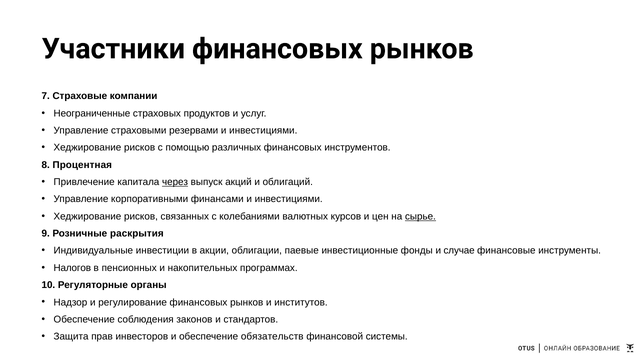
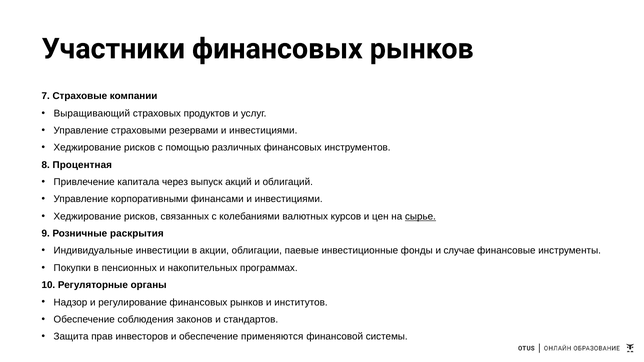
Неограниченные: Неограниченные -> Выращивающий
через underline: present -> none
Налогов: Налогов -> Покупки
обязательств: обязательств -> применяются
